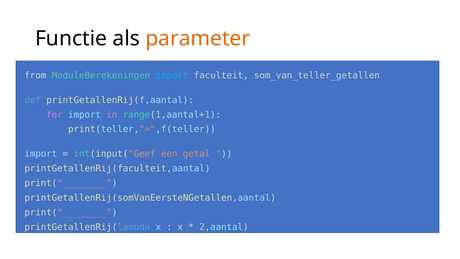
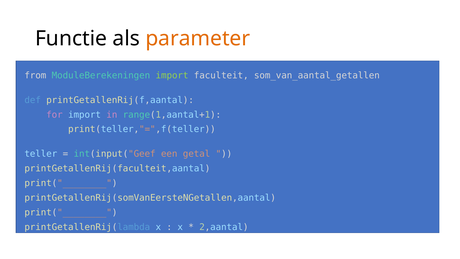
import at (172, 75) colour: light blue -> light green
som_van_teller_getallen: som_van_teller_getallen -> som_van_aantal_getallen
import at (41, 154): import -> teller
